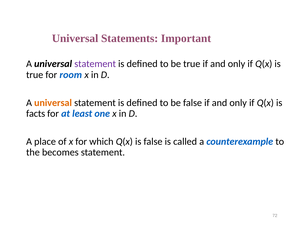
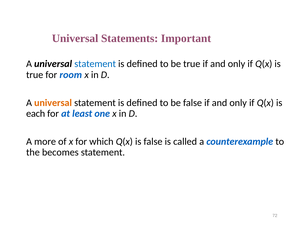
statement at (95, 64) colour: purple -> blue
facts: facts -> each
place: place -> more
